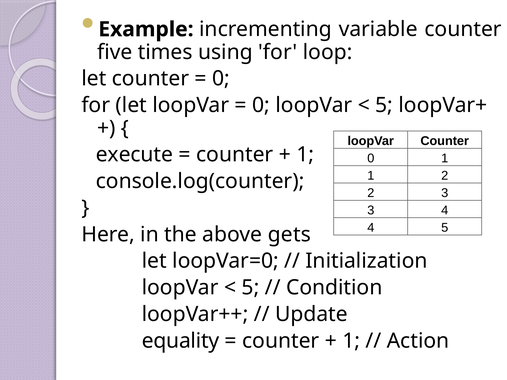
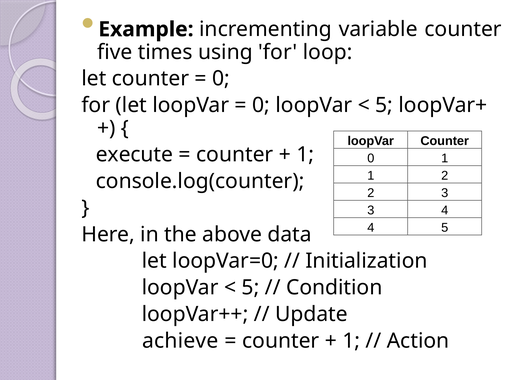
gets: gets -> data
equality: equality -> achieve
